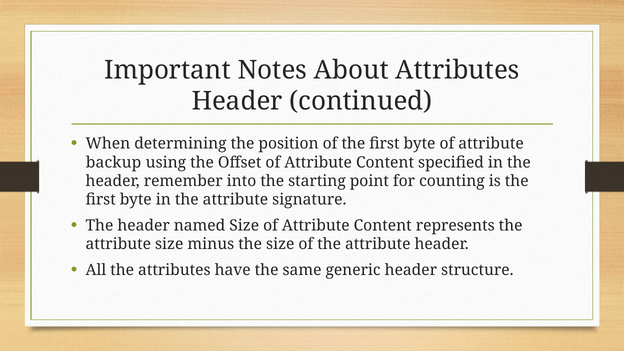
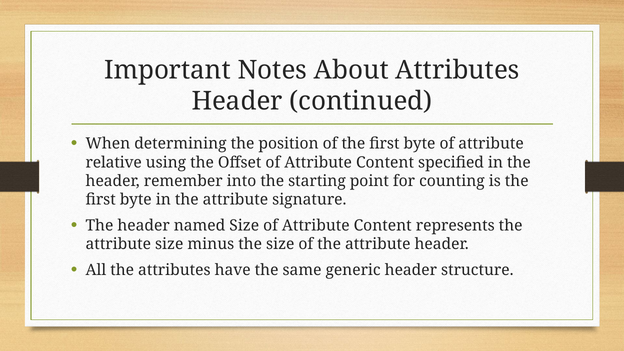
backup: backup -> relative
